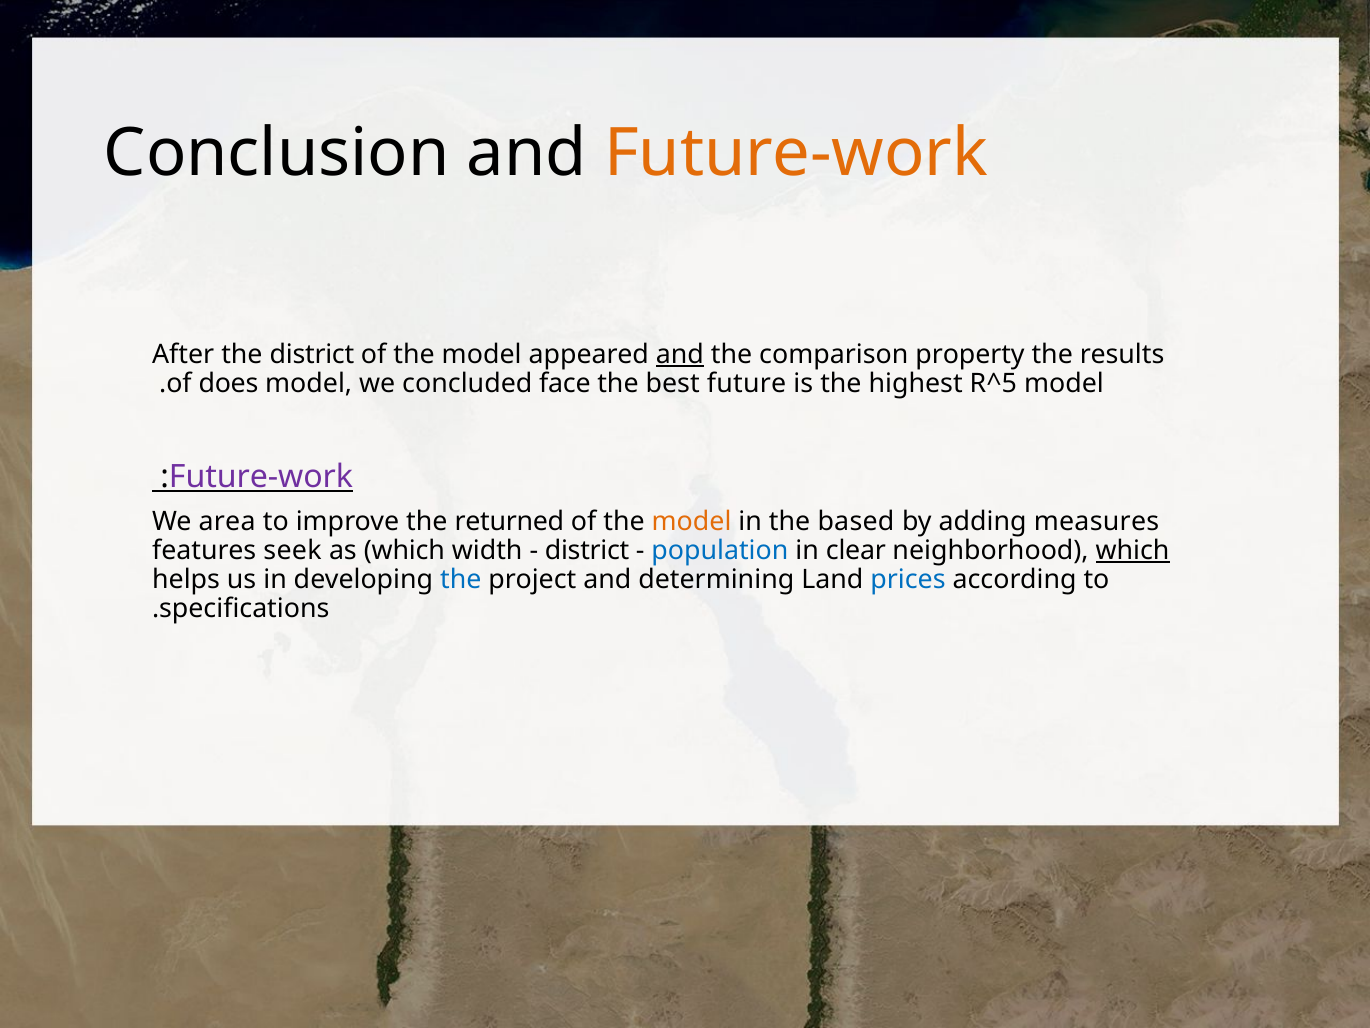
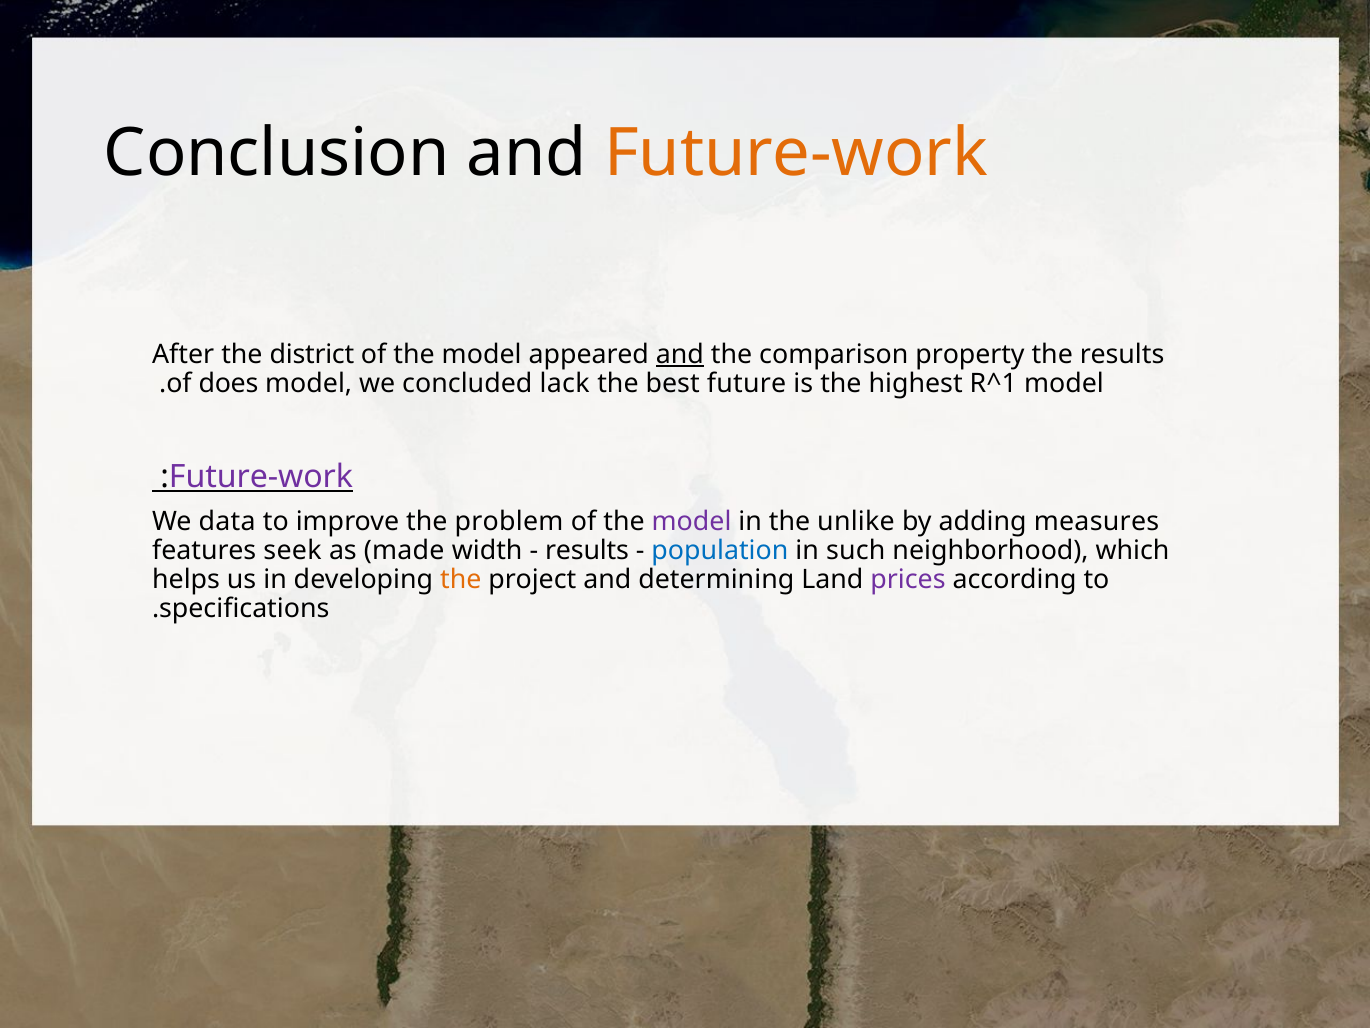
face: face -> lack
R^5: R^5 -> R^1
area: area -> data
returned: returned -> problem
model at (692, 522) colour: orange -> purple
based: based -> unlike
as which: which -> made
district at (587, 550): district -> results
clear: clear -> such
which at (1133, 550) underline: present -> none
the at (461, 579) colour: blue -> orange
prices colour: blue -> purple
